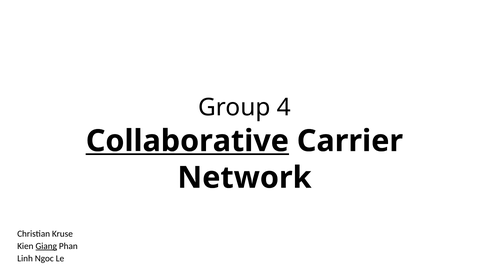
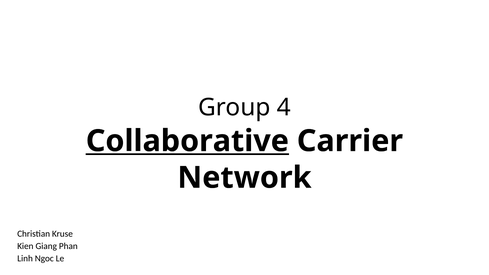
Giang underline: present -> none
